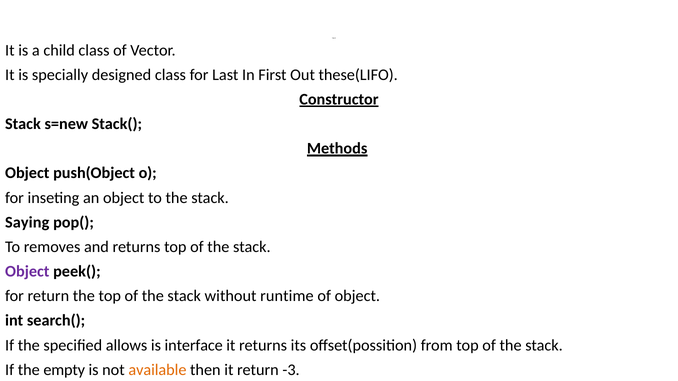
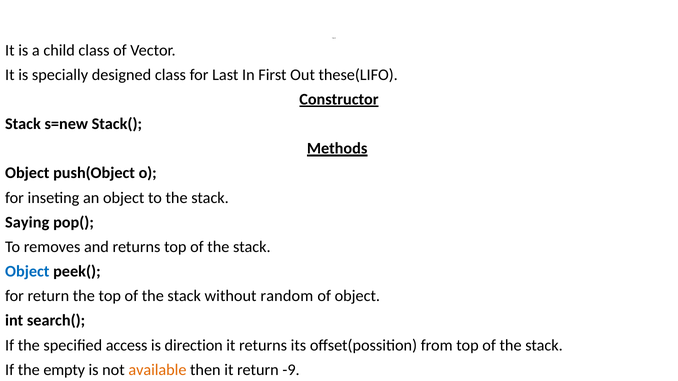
Object at (27, 272) colour: purple -> blue
runtime: runtime -> random
allows: allows -> access
interface: interface -> direction
-3: -3 -> -9
